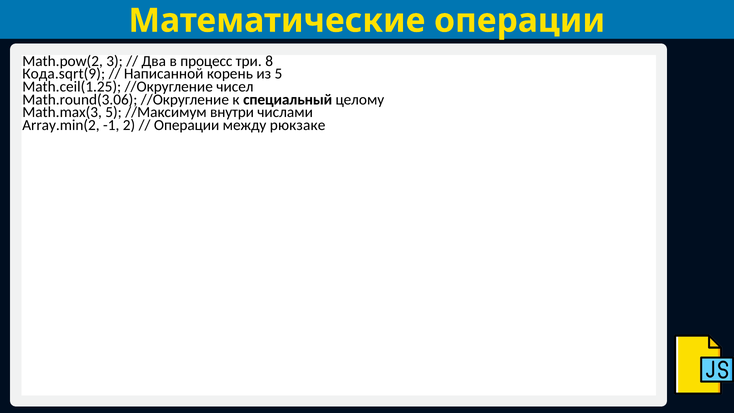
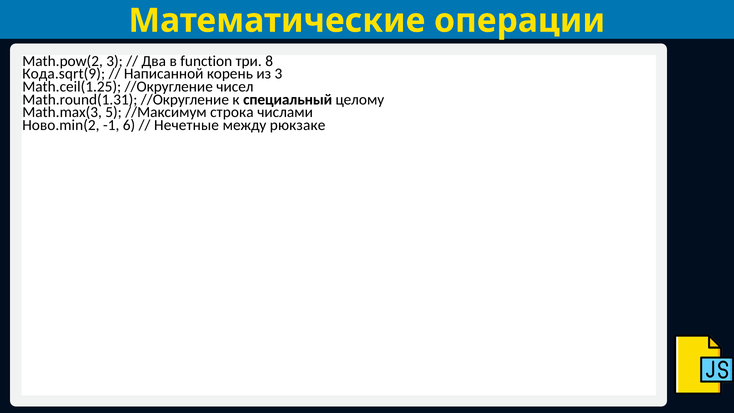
процесс: процесс -> function
из 5: 5 -> 3
Math.round(3.06: Math.round(3.06 -> Math.round(1.31
внутри: внутри -> строка
Array.min(2: Array.min(2 -> Ново.min(2
2: 2 -> 6
Операции at (187, 125): Операции -> Нечетные
